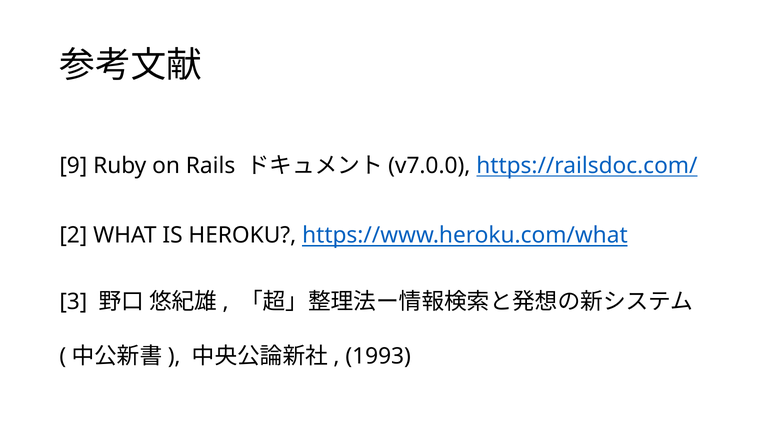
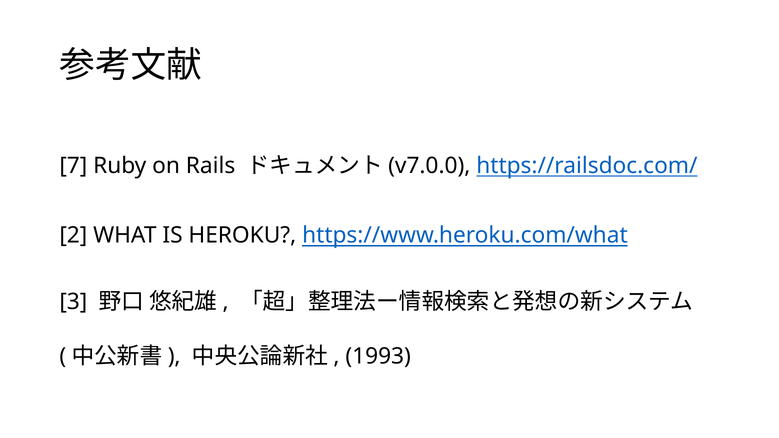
9: 9 -> 7
